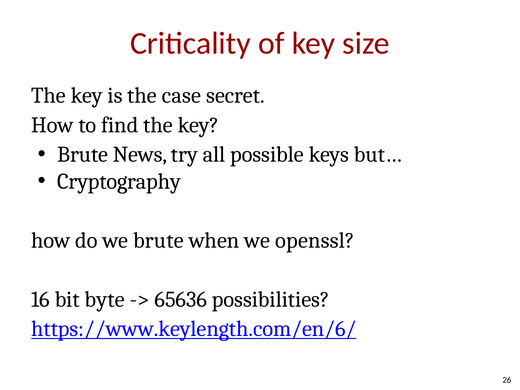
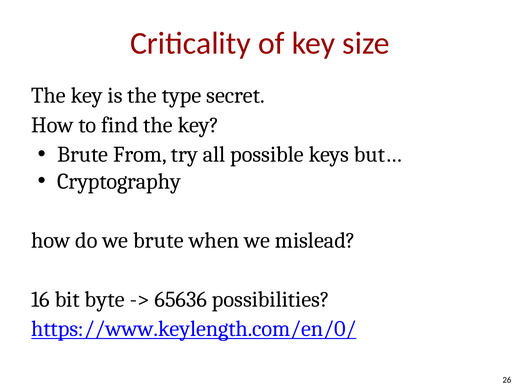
case: case -> type
News: News -> From
openssl: openssl -> mislead
https://www.keylength.com/en/6/: https://www.keylength.com/en/6/ -> https://www.keylength.com/en/0/
